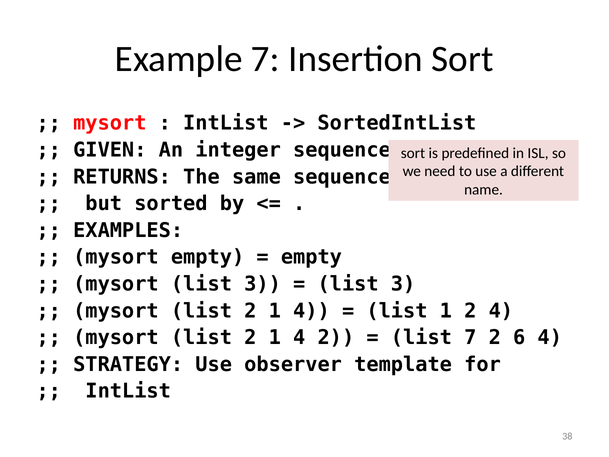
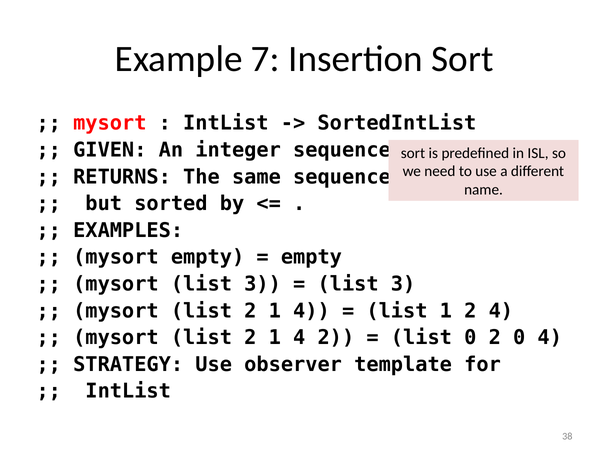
list 7: 7 -> 0
2 6: 6 -> 0
